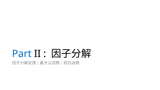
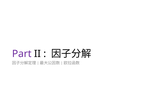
Part colour: blue -> purple
